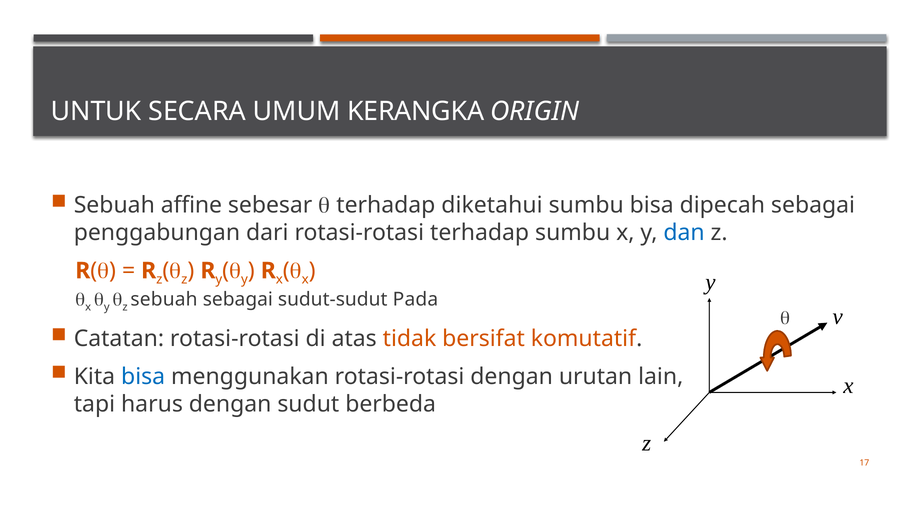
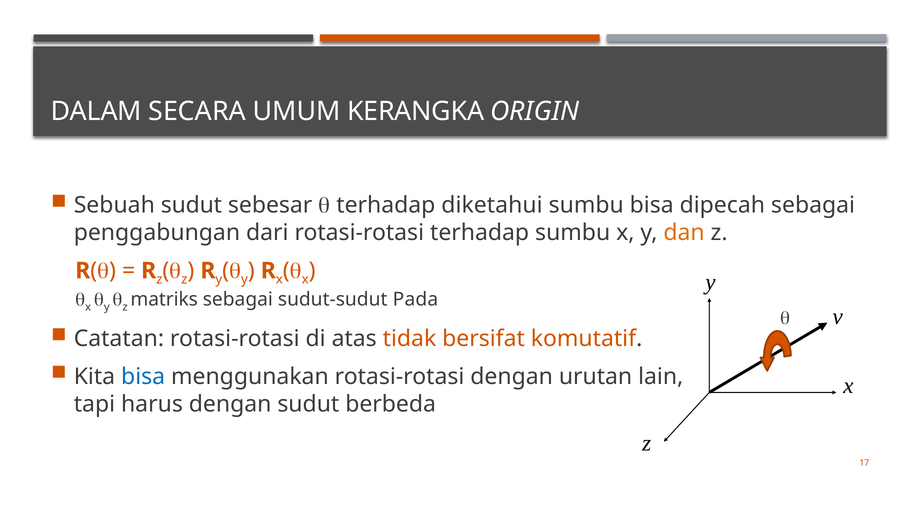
UNTUK: UNTUK -> DALAM
Sebuah affine: affine -> sudut
dan colour: blue -> orange
z sebuah: sebuah -> matriks
